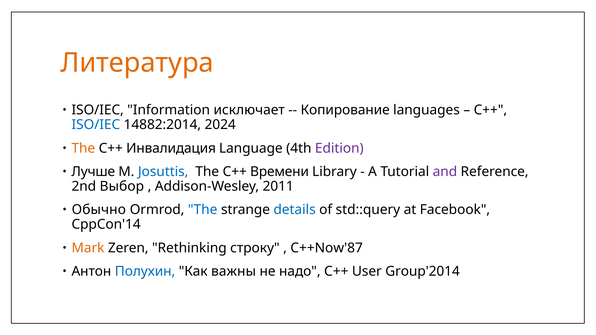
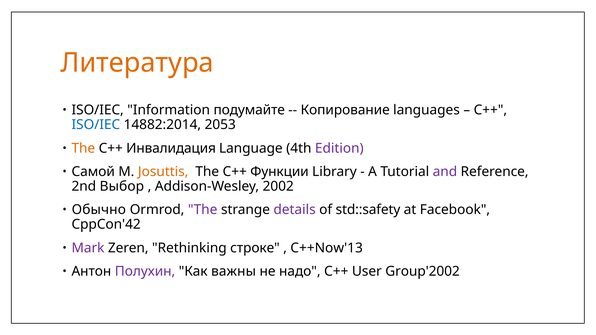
исключает: исключает -> подумайте
2024: 2024 -> 2053
Лучше: Лучше -> Самой
Josuttis colour: blue -> orange
Времени: Времени -> Функции
2011: 2011 -> 2002
The at (203, 210) colour: blue -> purple
details colour: blue -> purple
std::query: std::query -> std::safety
CppCon'14: CppCon'14 -> CppCon'42
Mark colour: orange -> purple
строку: строку -> строке
C++Now'87: C++Now'87 -> C++Now'13
Полухин colour: blue -> purple
Group'2014: Group'2014 -> Group'2002
